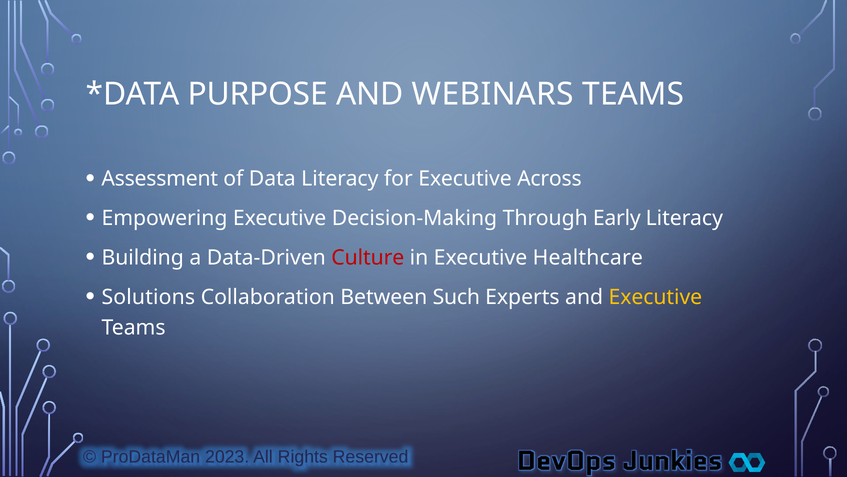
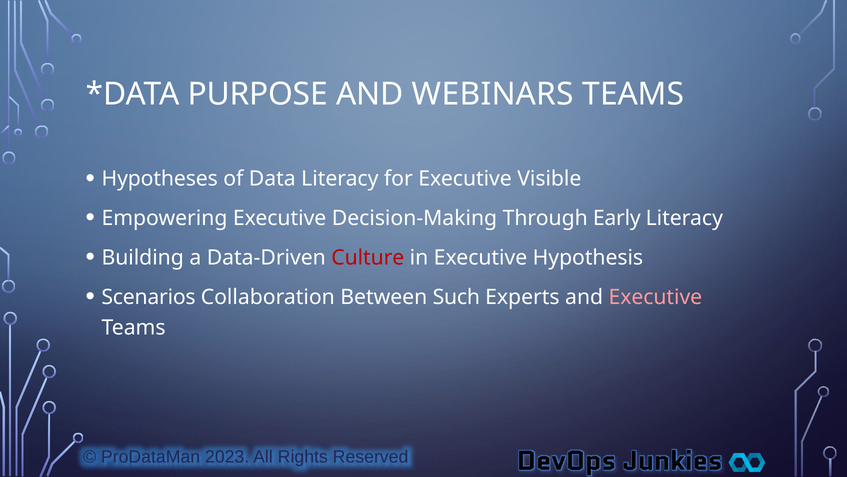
Assessment: Assessment -> Hypotheses
Across: Across -> Visible
Healthcare: Healthcare -> Hypothesis
Solutions: Solutions -> Scenarios
Executive at (655, 297) colour: yellow -> pink
